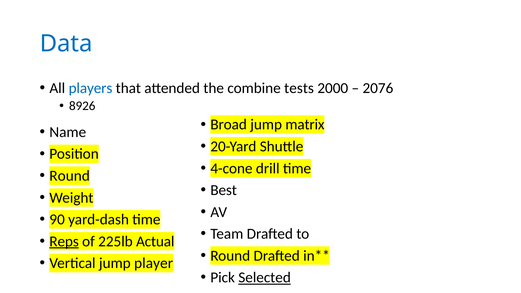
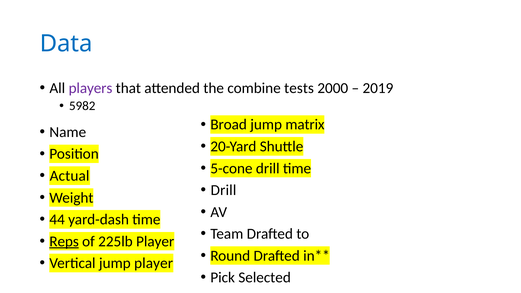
players colour: blue -> purple
2076: 2076 -> 2019
8926: 8926 -> 5982
4-cone: 4-cone -> 5-cone
Round at (70, 176): Round -> Actual
Best at (224, 190): Best -> Drill
90: 90 -> 44
225lb Actual: Actual -> Player
Selected underline: present -> none
